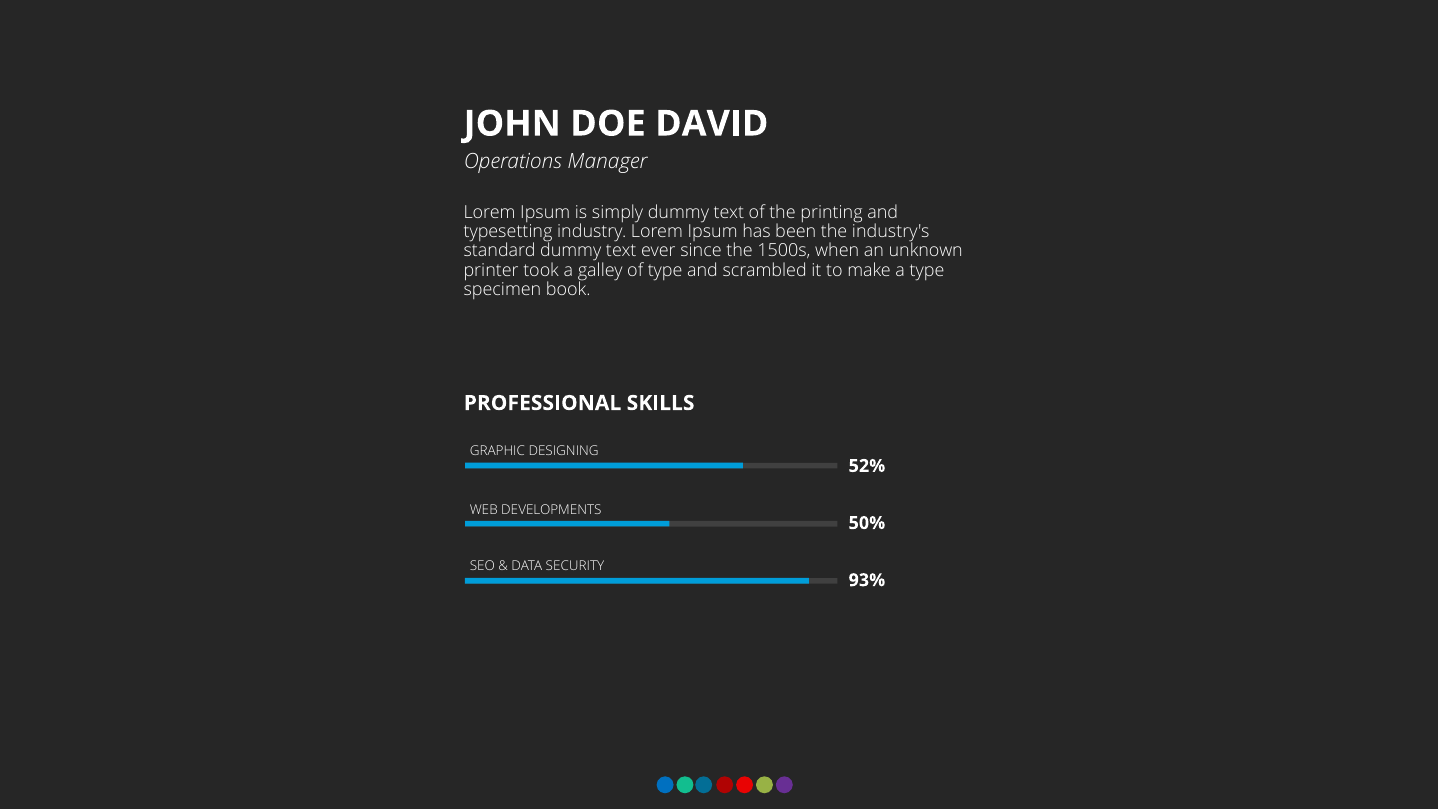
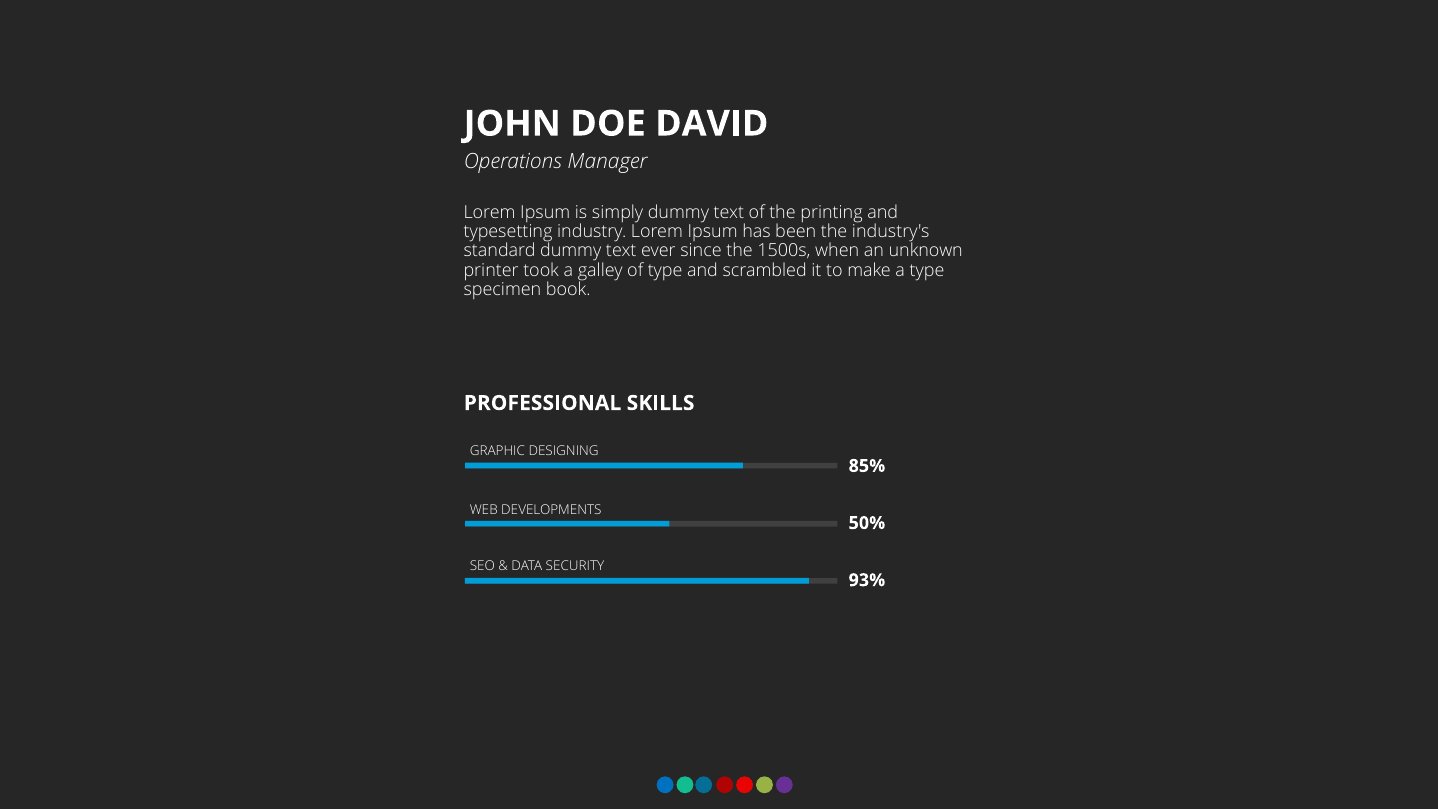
52%: 52% -> 85%
